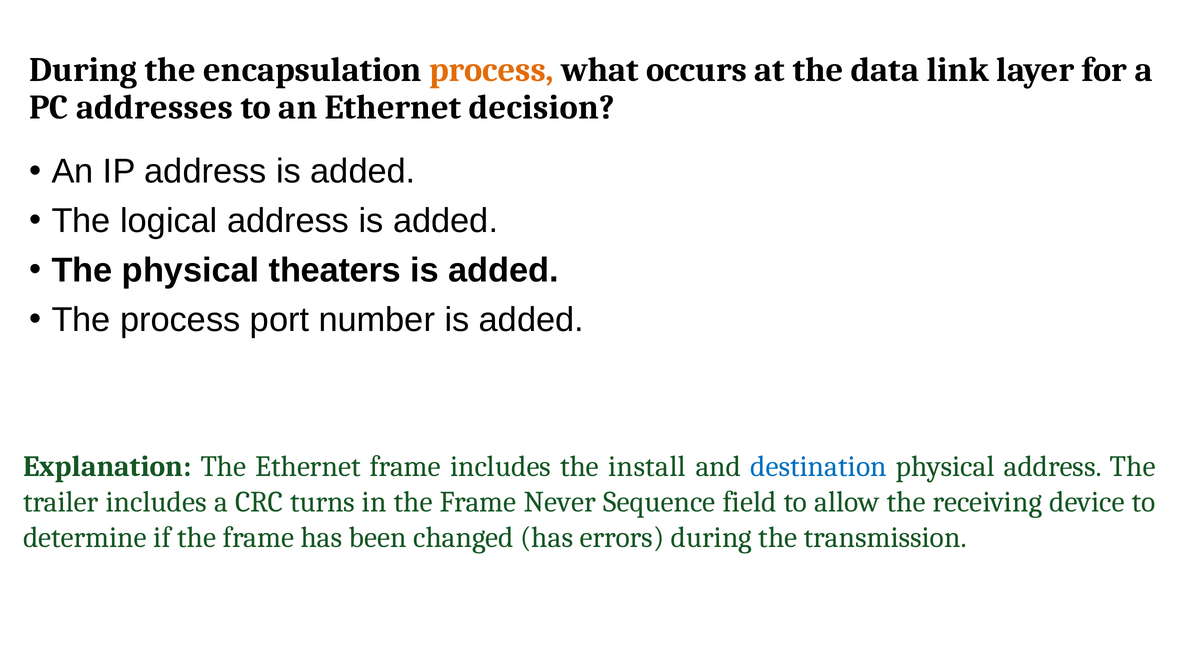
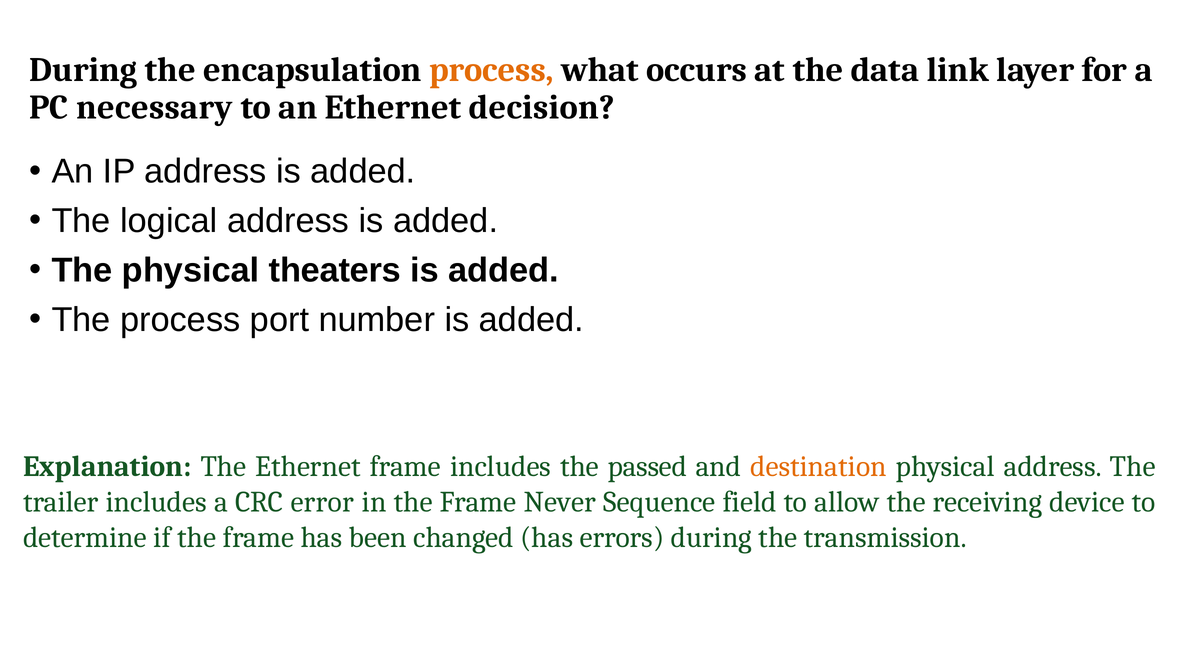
addresses: addresses -> necessary
install: install -> passed
destination colour: blue -> orange
turns: turns -> error
